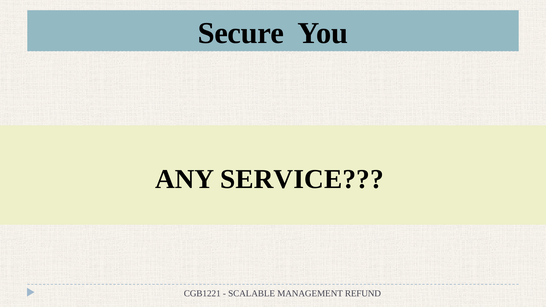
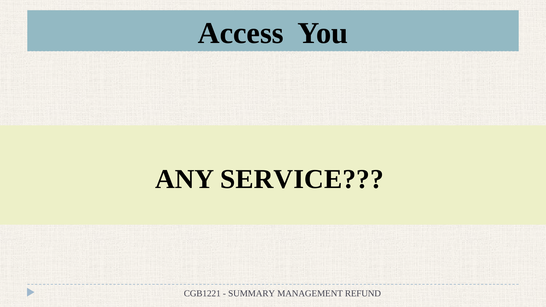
Secure: Secure -> Access
SCALABLE: SCALABLE -> SUMMARY
